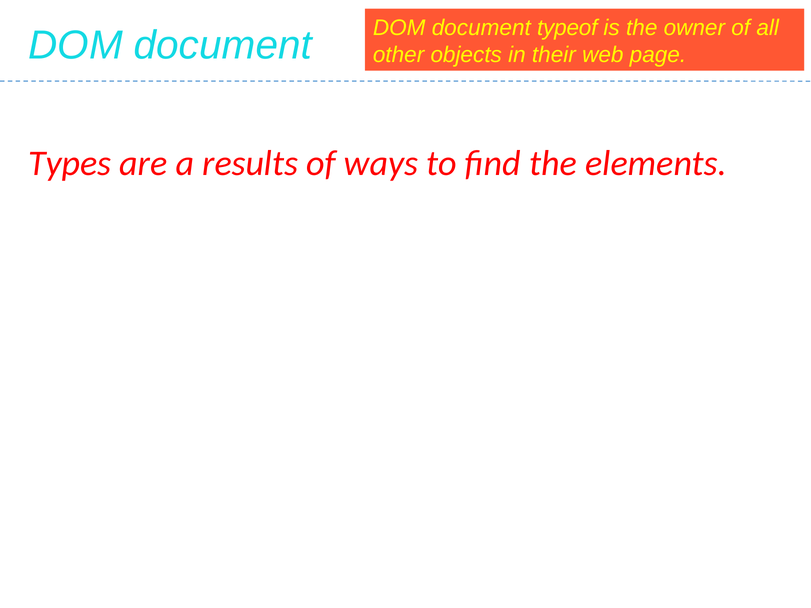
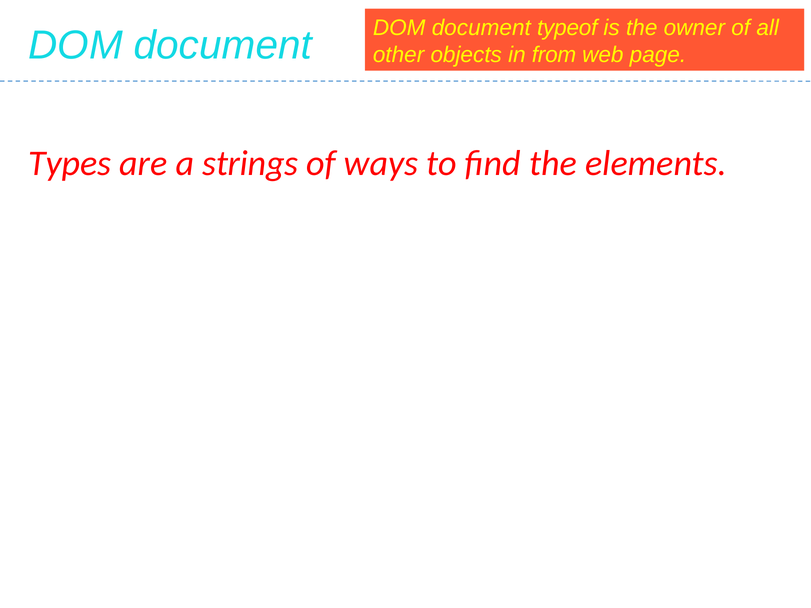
their: their -> from
results: results -> strings
